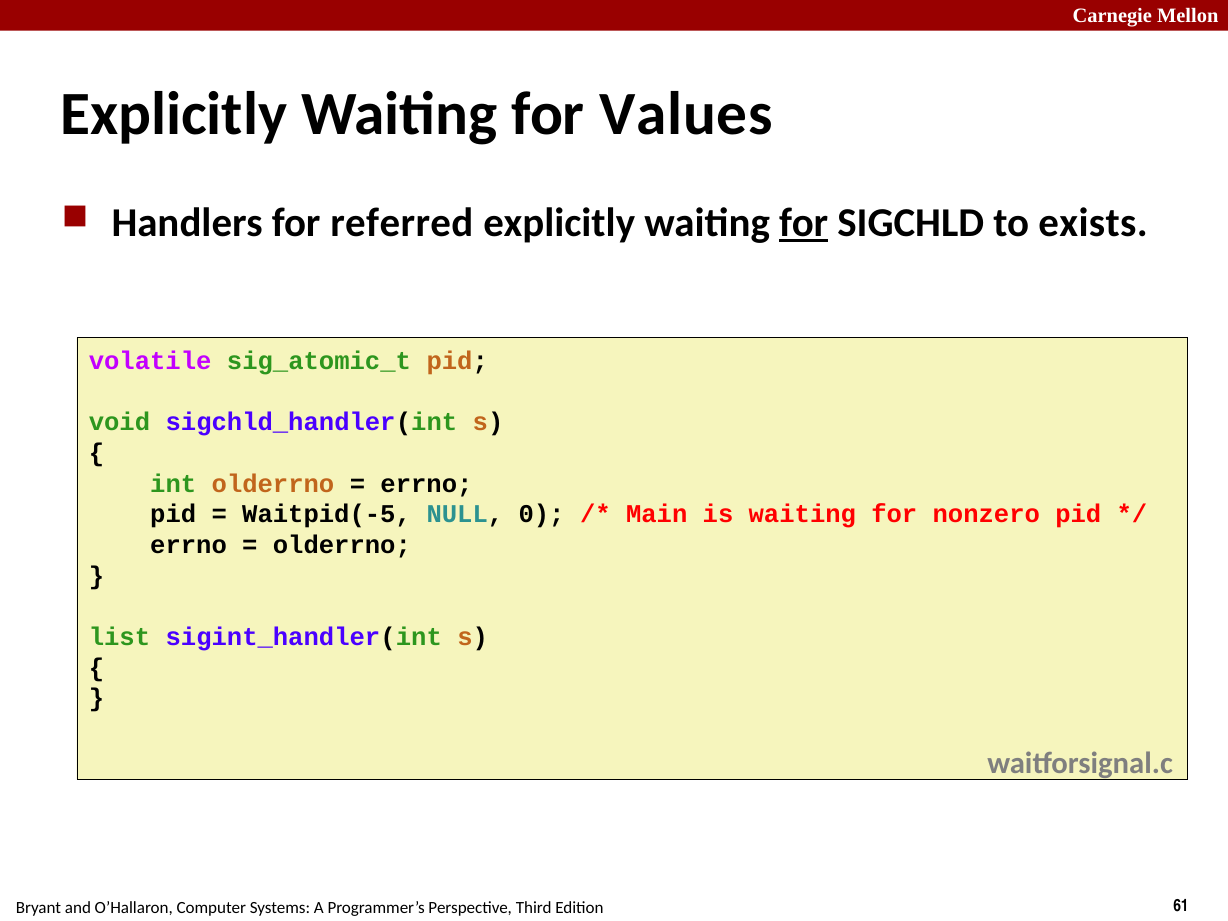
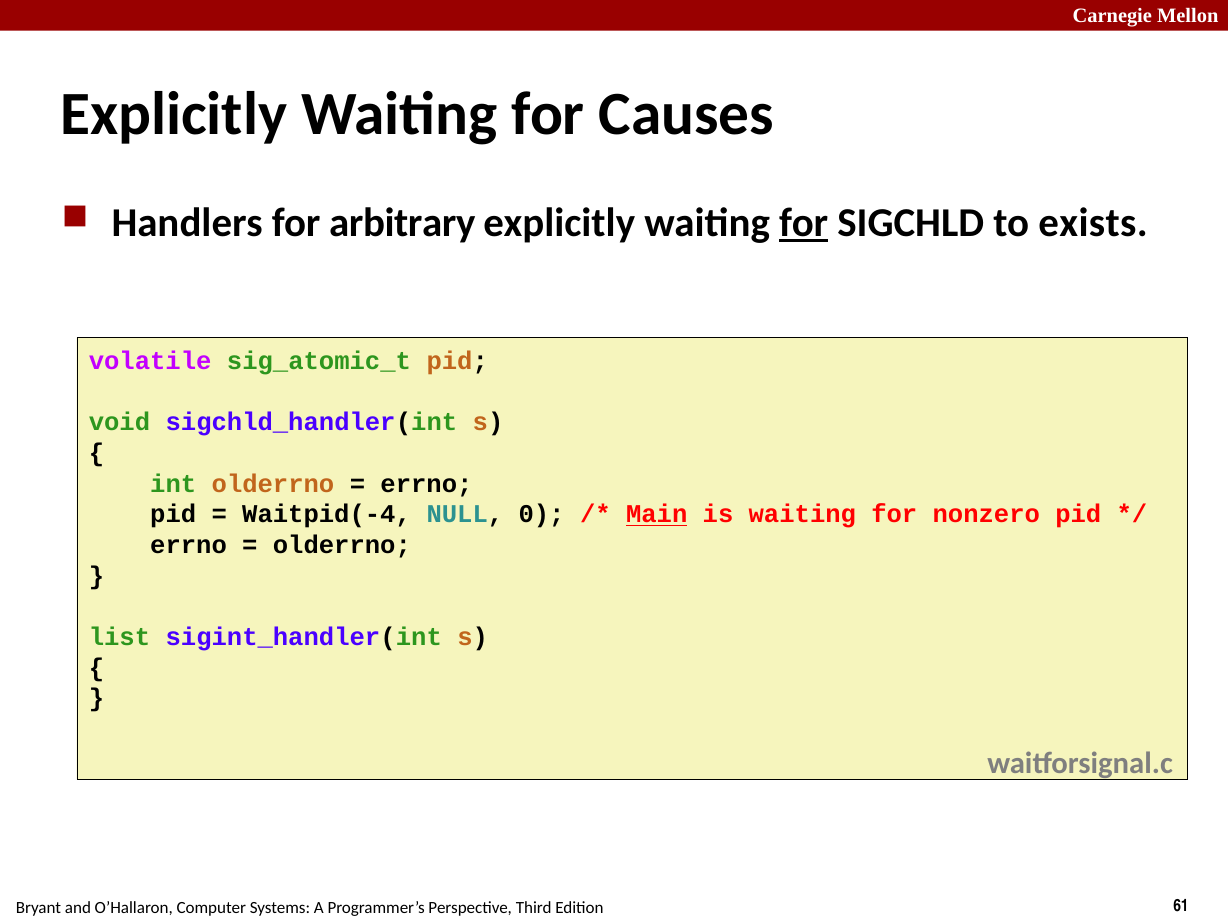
Values: Values -> Causes
referred: referred -> arbitrary
Waitpid(-5: Waitpid(-5 -> Waitpid(-4
Main underline: none -> present
